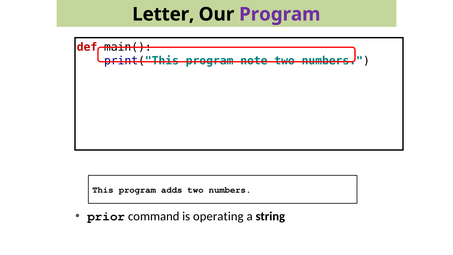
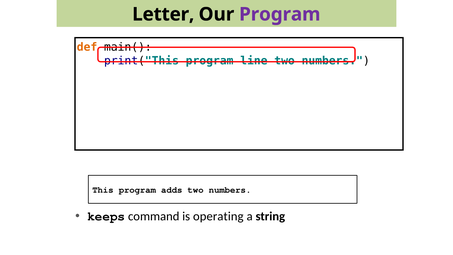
def colour: red -> orange
note: note -> line
prior: prior -> keeps
